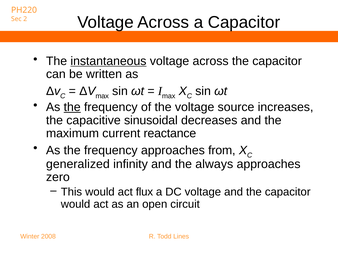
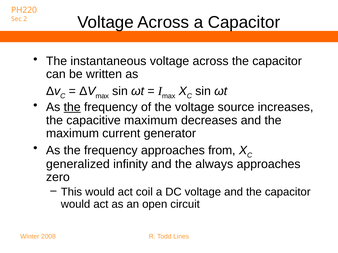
instantaneous underline: present -> none
capacitive sinusoidal: sinusoidal -> maximum
reactance: reactance -> generator
flux: flux -> coil
